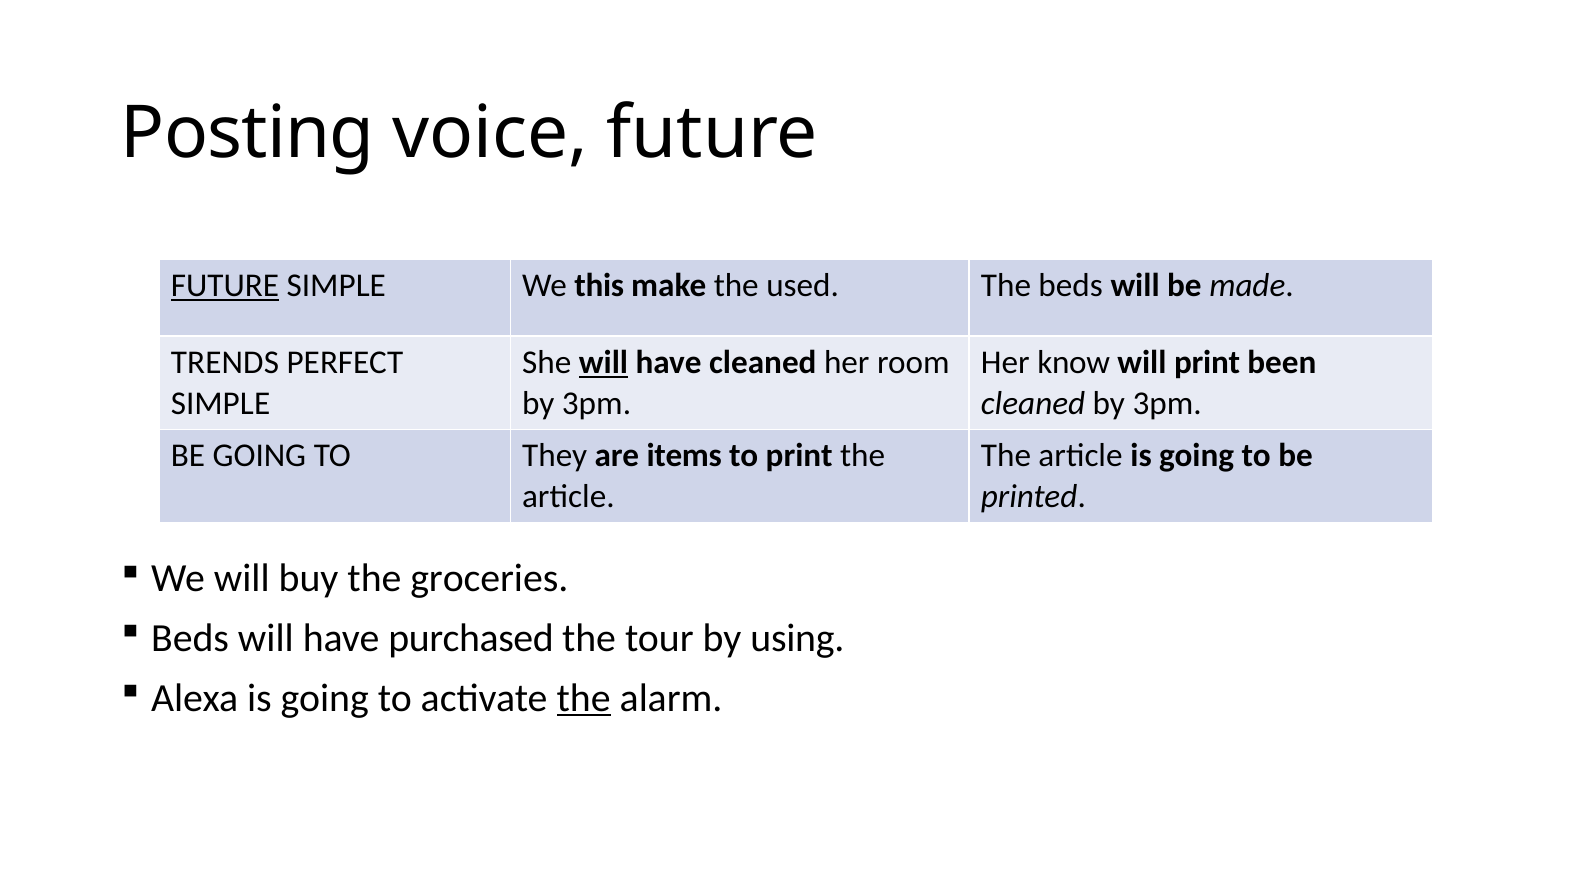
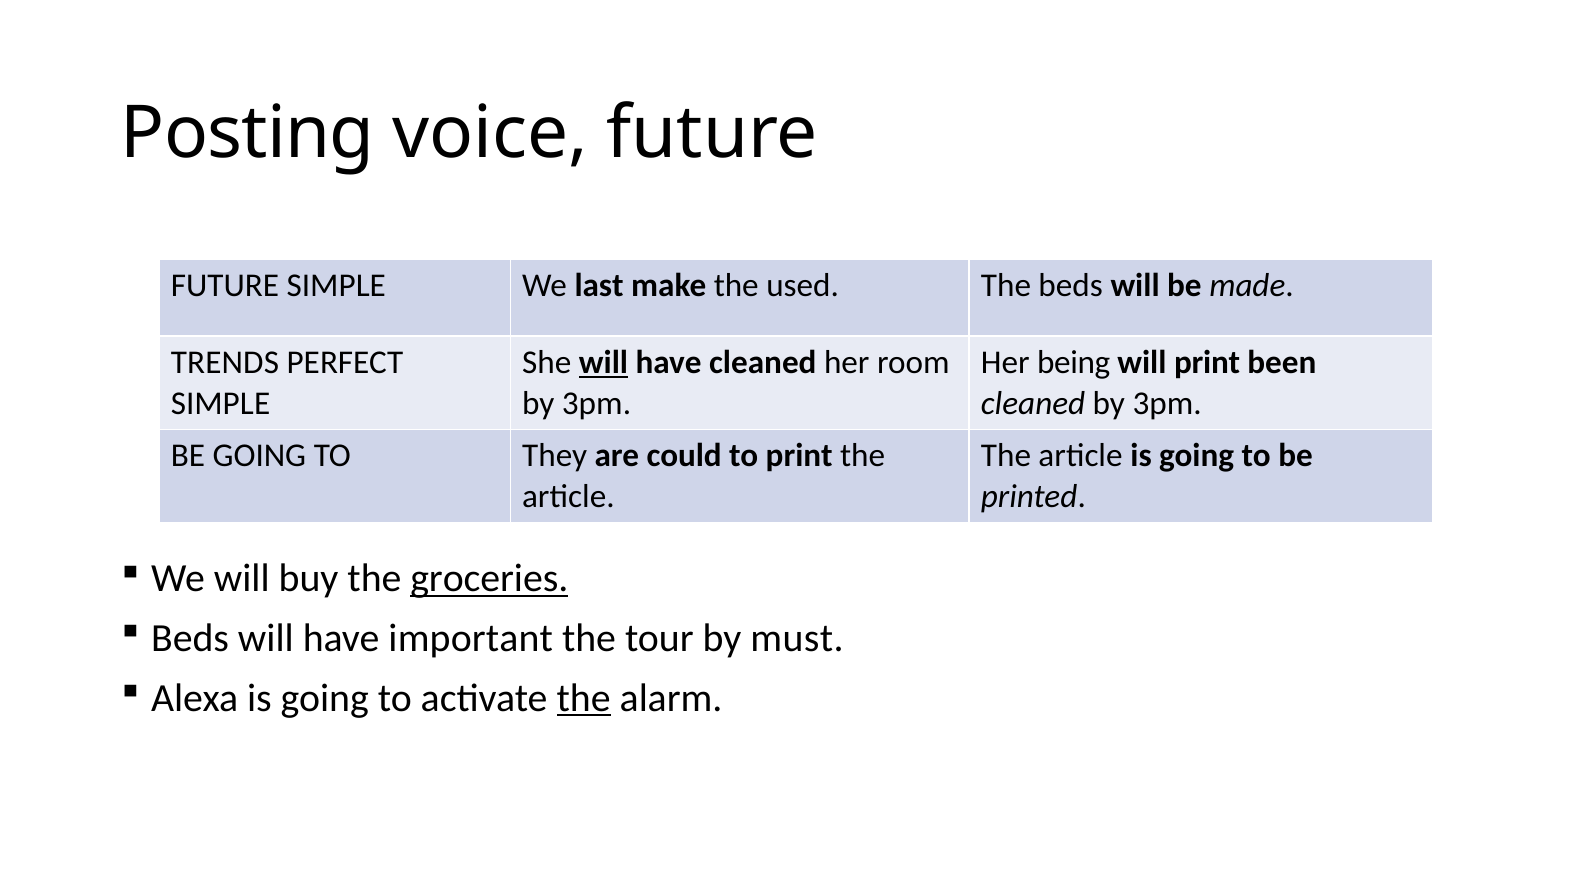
FUTURE at (225, 286) underline: present -> none
this: this -> last
know: know -> being
items: items -> could
groceries underline: none -> present
purchased: purchased -> important
using: using -> must
